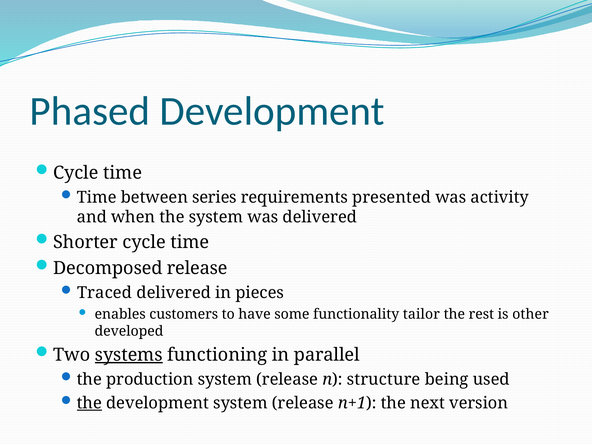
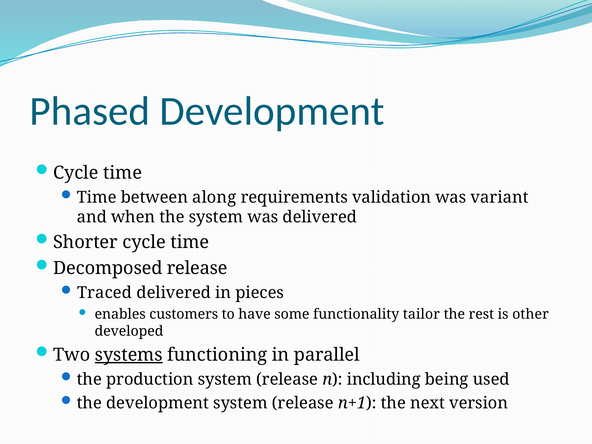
series: series -> along
presented: presented -> validation
activity: activity -> variant
structure: structure -> including
the at (89, 403) underline: present -> none
